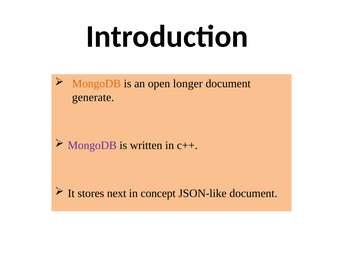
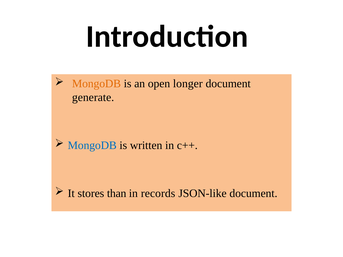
MongoDB at (92, 145) colour: purple -> blue
next: next -> than
concept: concept -> records
